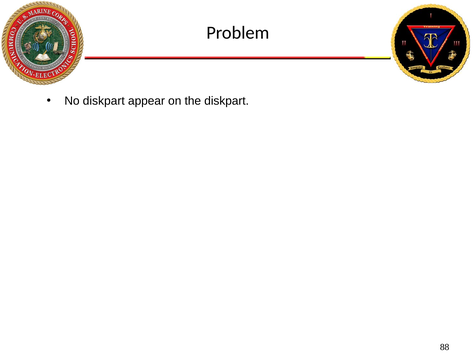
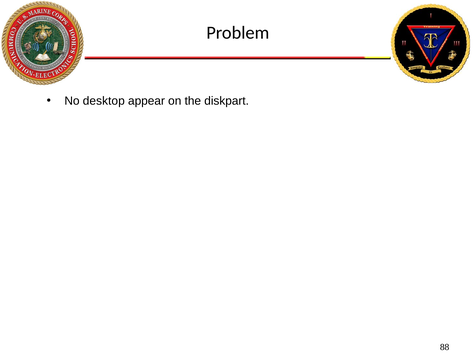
No diskpart: diskpart -> desktop
